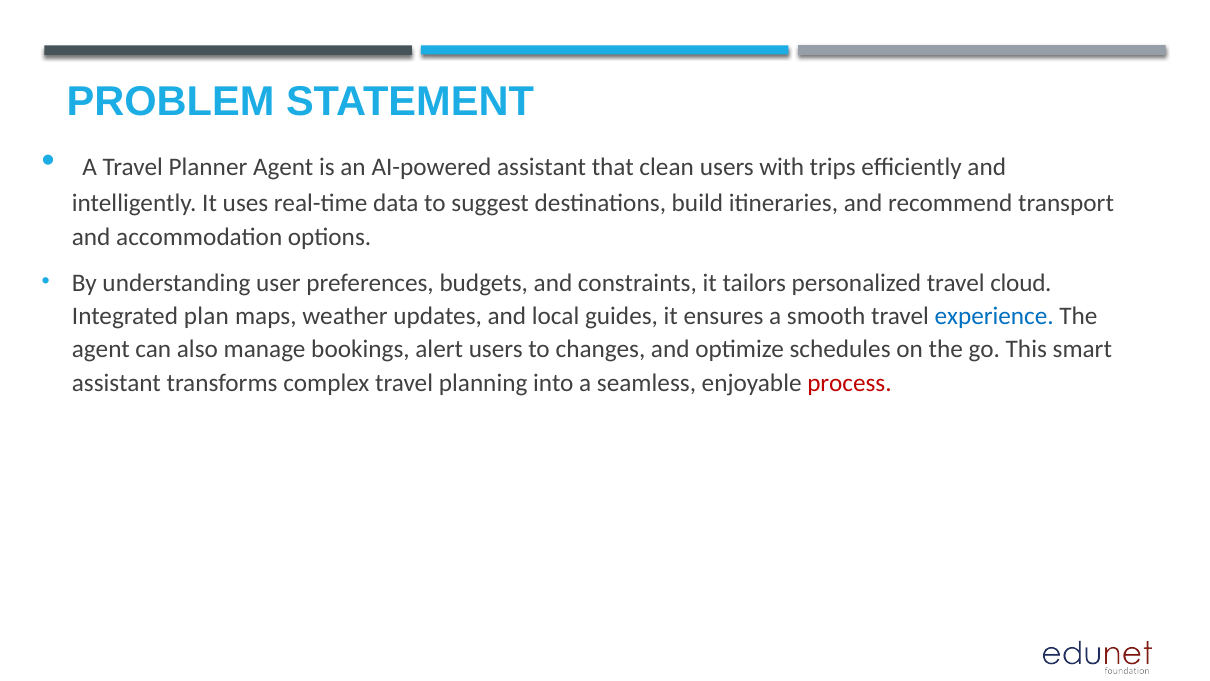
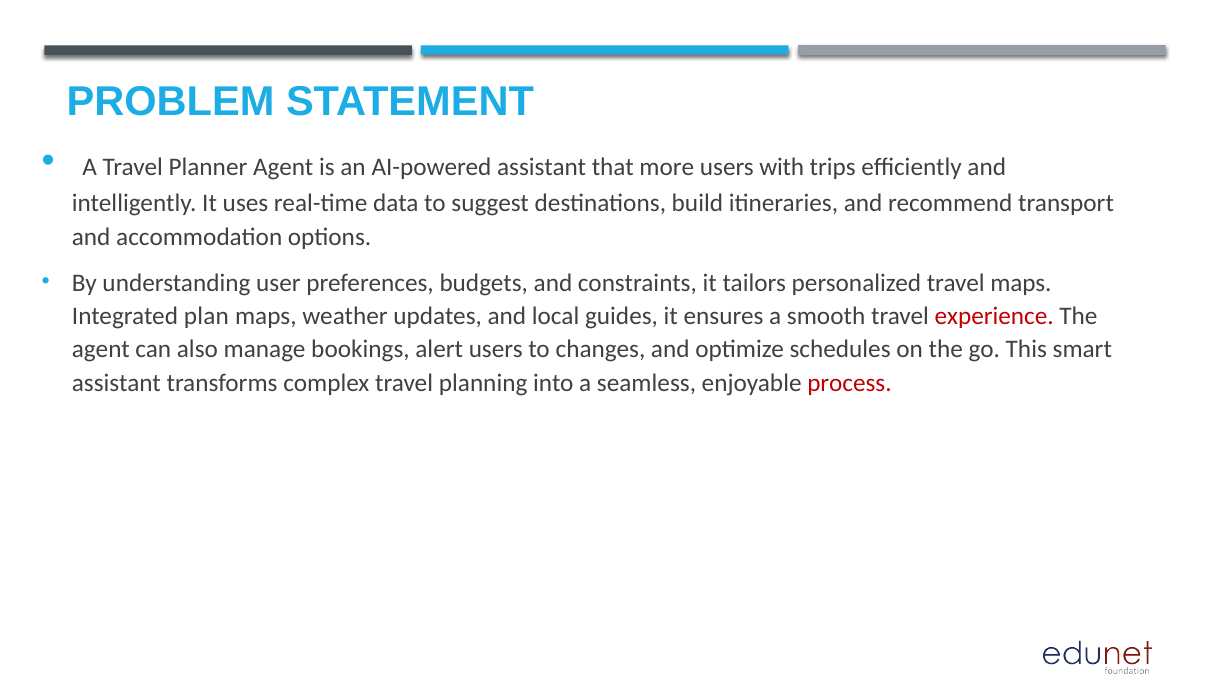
clean: clean -> more
travel cloud: cloud -> maps
experience colour: blue -> red
